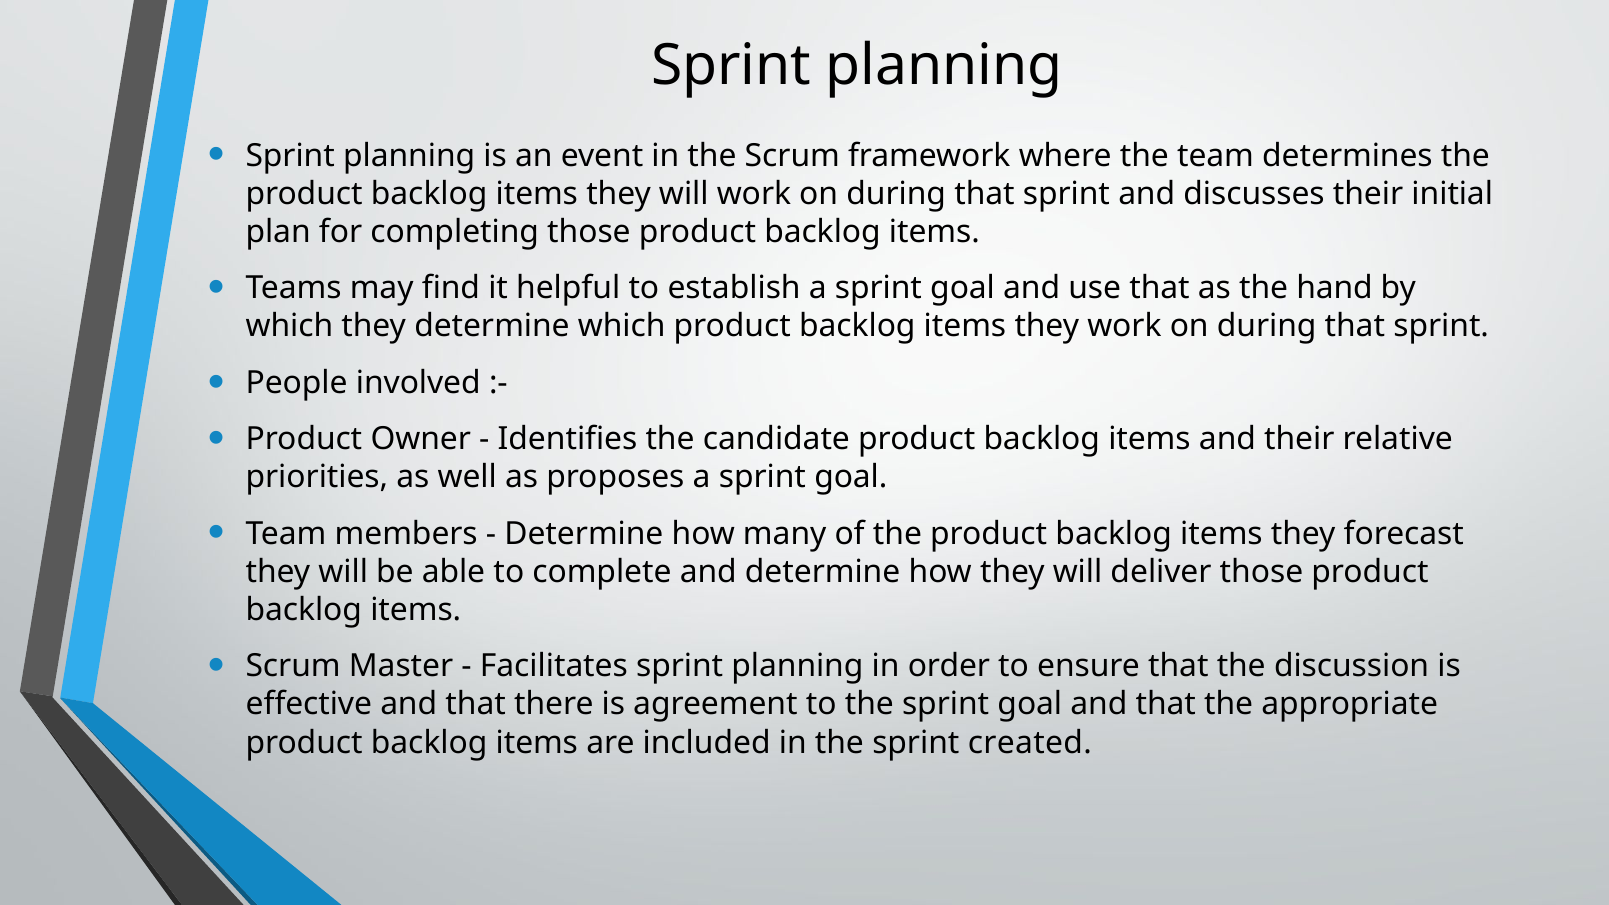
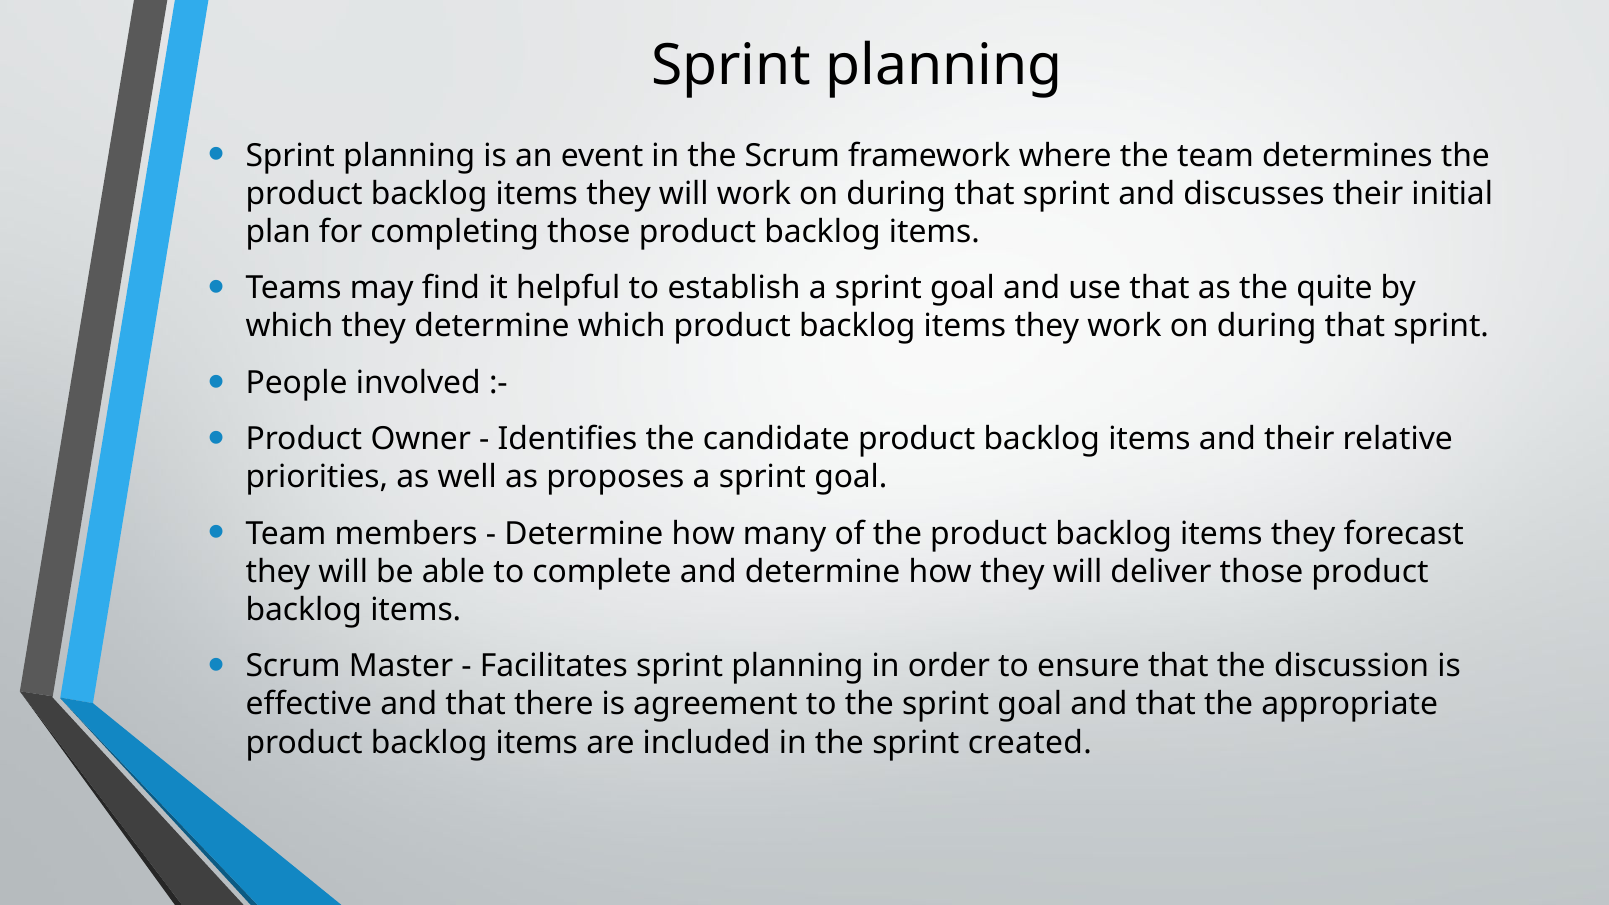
hand: hand -> quite
